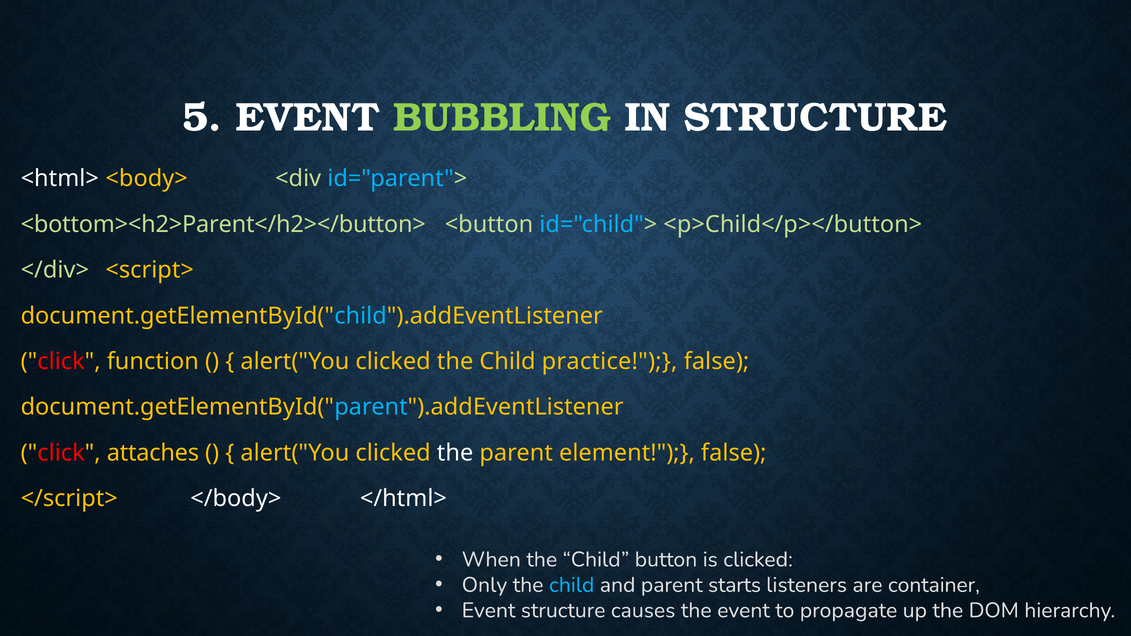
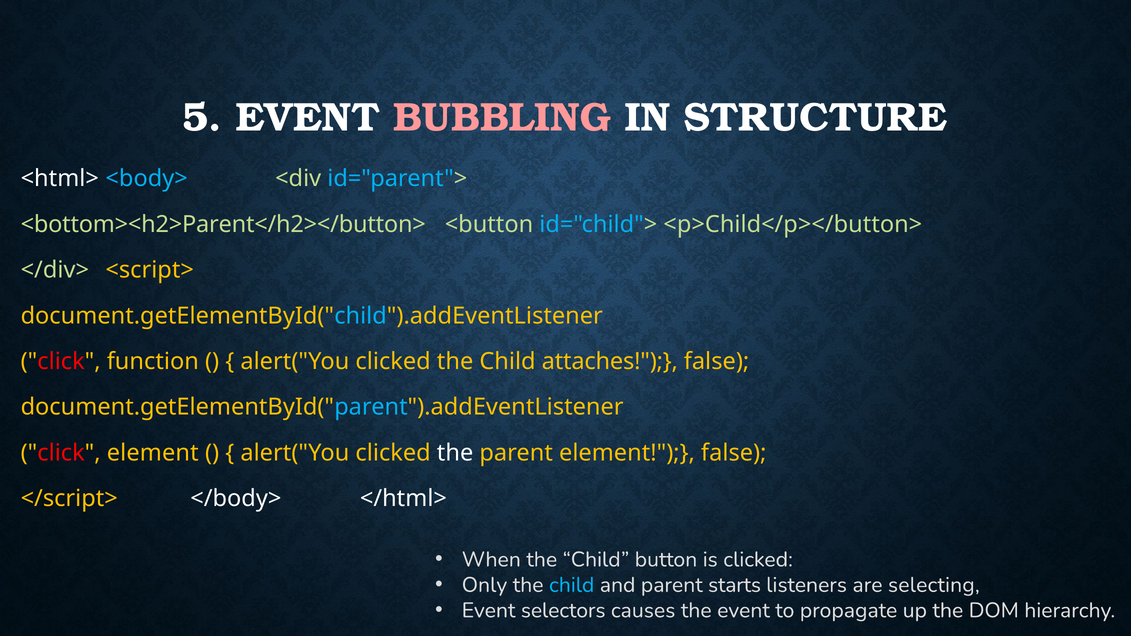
BUBBLING colour: light green -> pink
<body> colour: yellow -> light blue
practice: practice -> attaches
click attaches: attaches -> element
container: container -> selecting
Event structure: structure -> selectors
